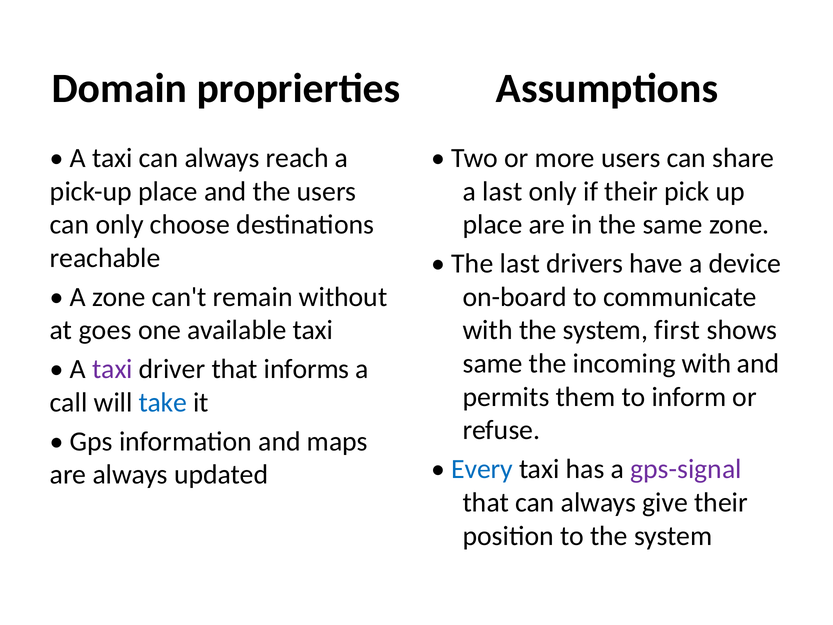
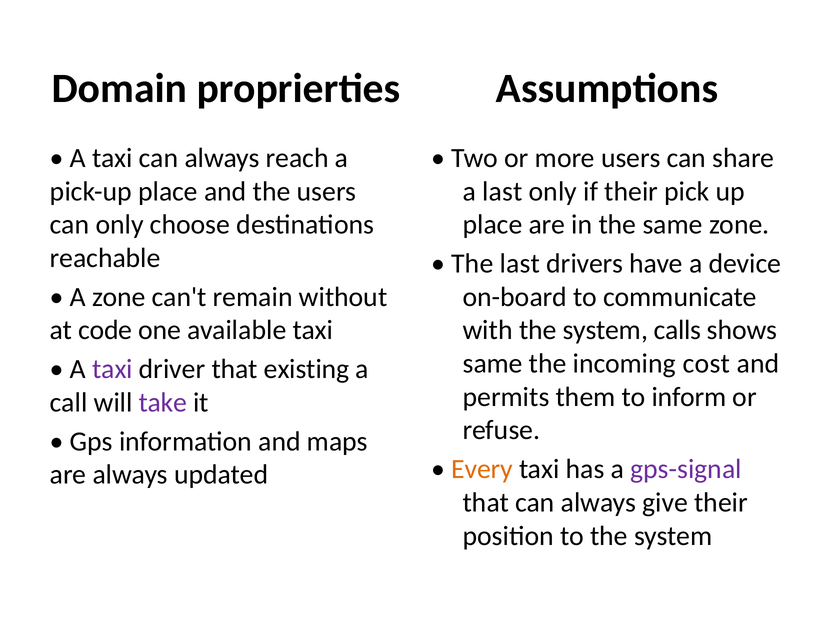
goes: goes -> code
first: first -> calls
incoming with: with -> cost
informs: informs -> existing
take colour: blue -> purple
Every colour: blue -> orange
